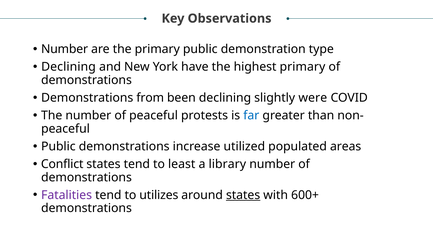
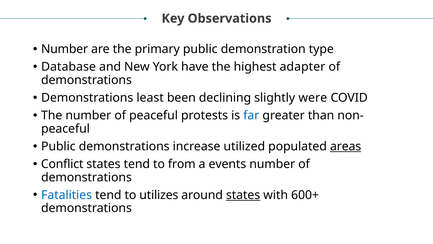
Declining at (69, 67): Declining -> Database
highest primary: primary -> adapter
from: from -> least
areas underline: none -> present
least: least -> from
library: library -> events
Fatalities colour: purple -> blue
